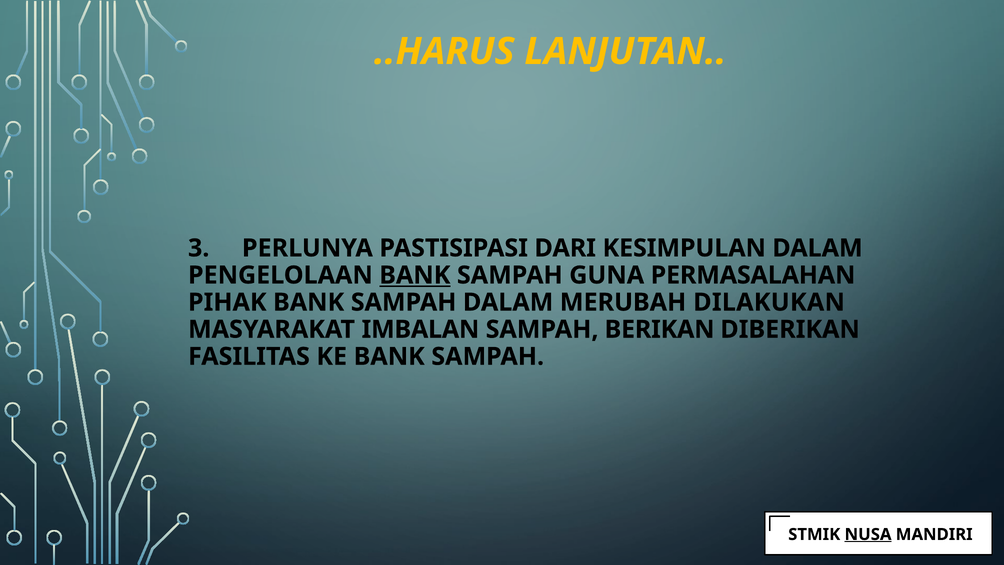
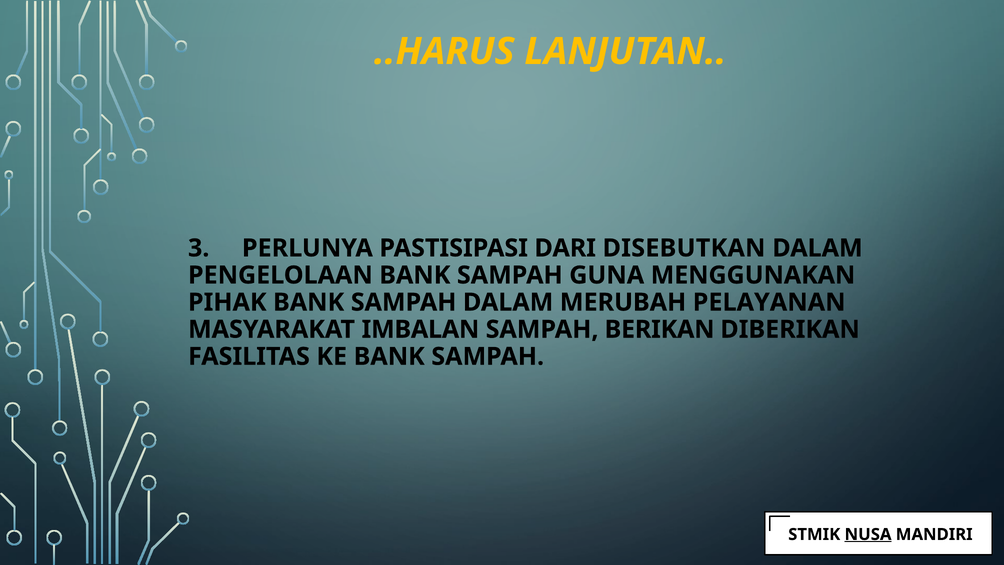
KESIMPULAN: KESIMPULAN -> DISEBUTKAN
BANK at (415, 275) underline: present -> none
PERMASALAHAN: PERMASALAHAN -> MENGGUNAKAN
DILAKUKAN: DILAKUKAN -> PELAYANAN
